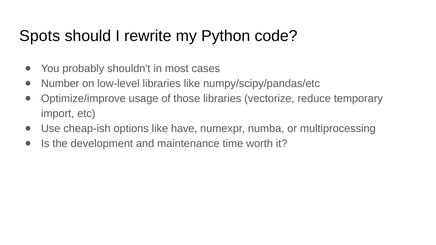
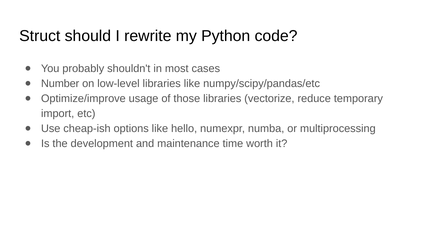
Spots: Spots -> Struct
have: have -> hello
